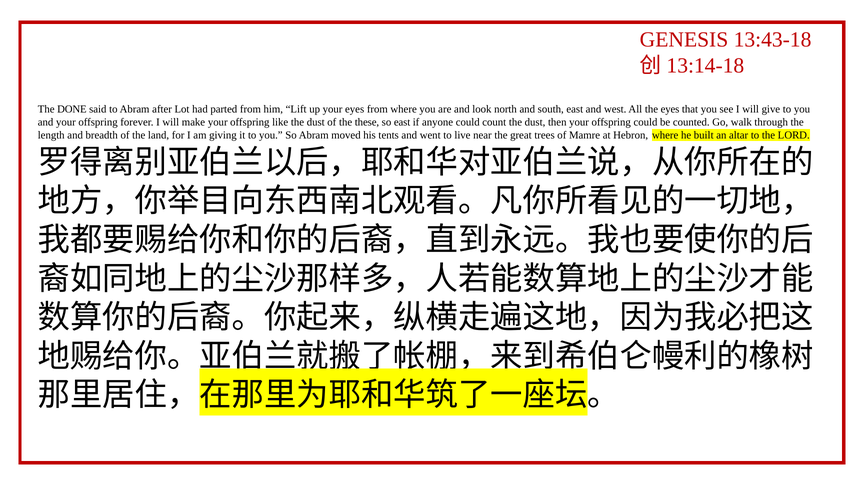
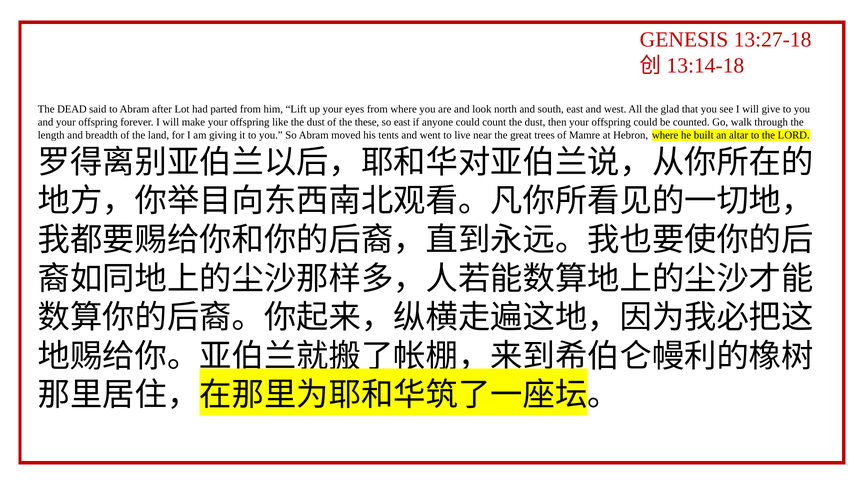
13:43-18: 13:43-18 -> 13:27-18
DONE: DONE -> DEAD
the eyes: eyes -> glad
